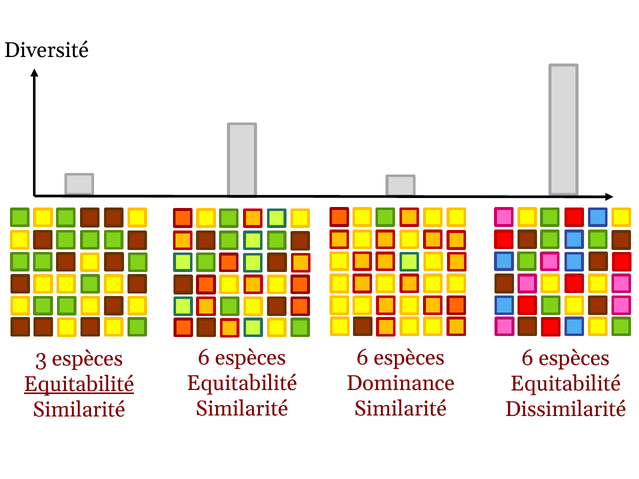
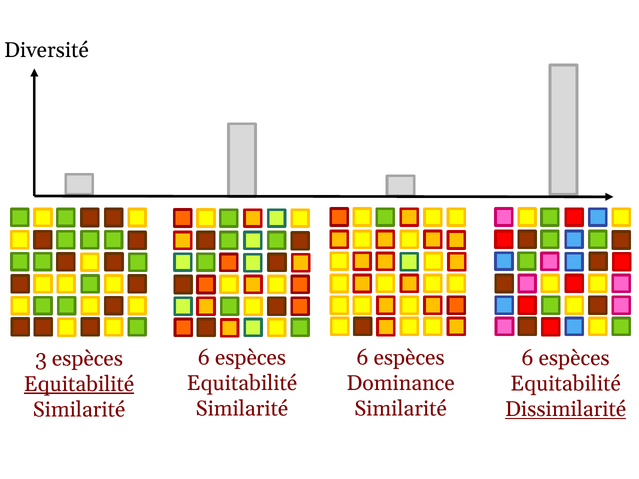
Dissimilarité underline: none -> present
